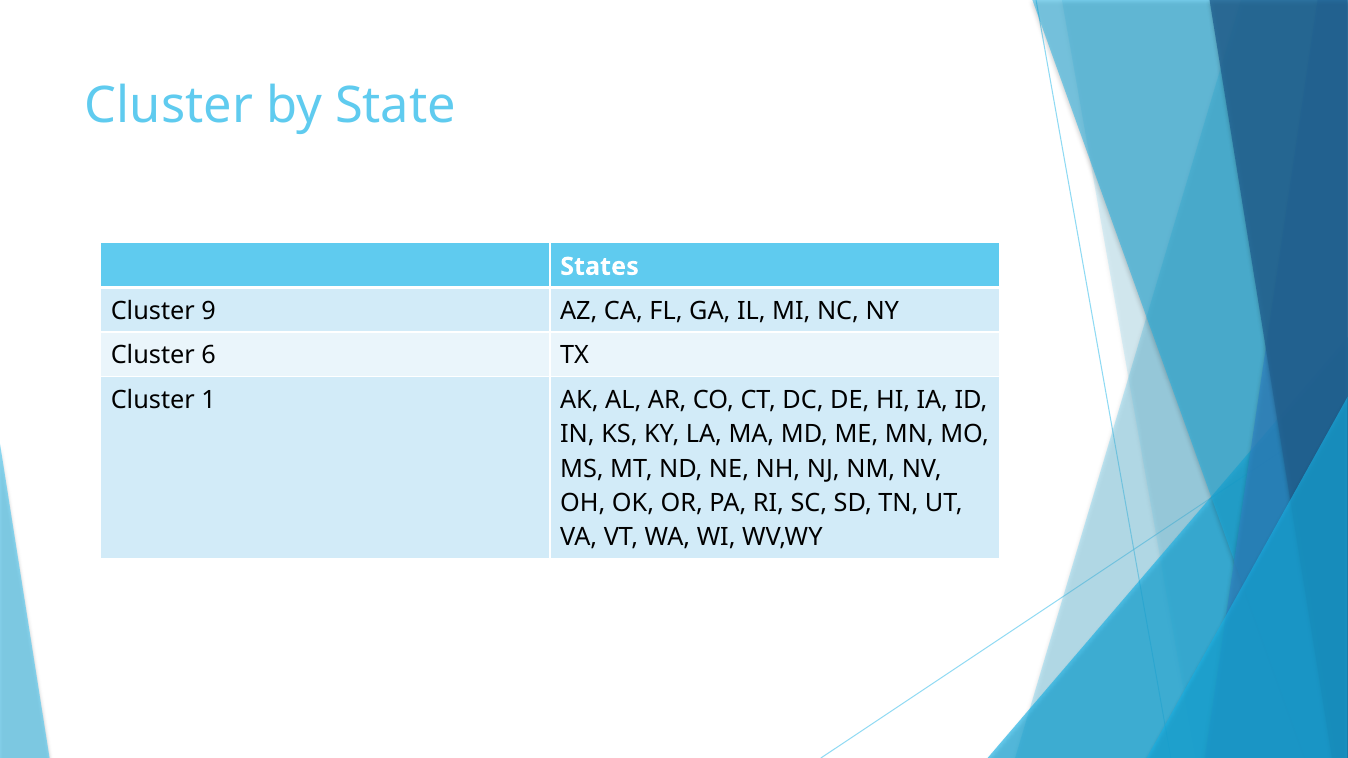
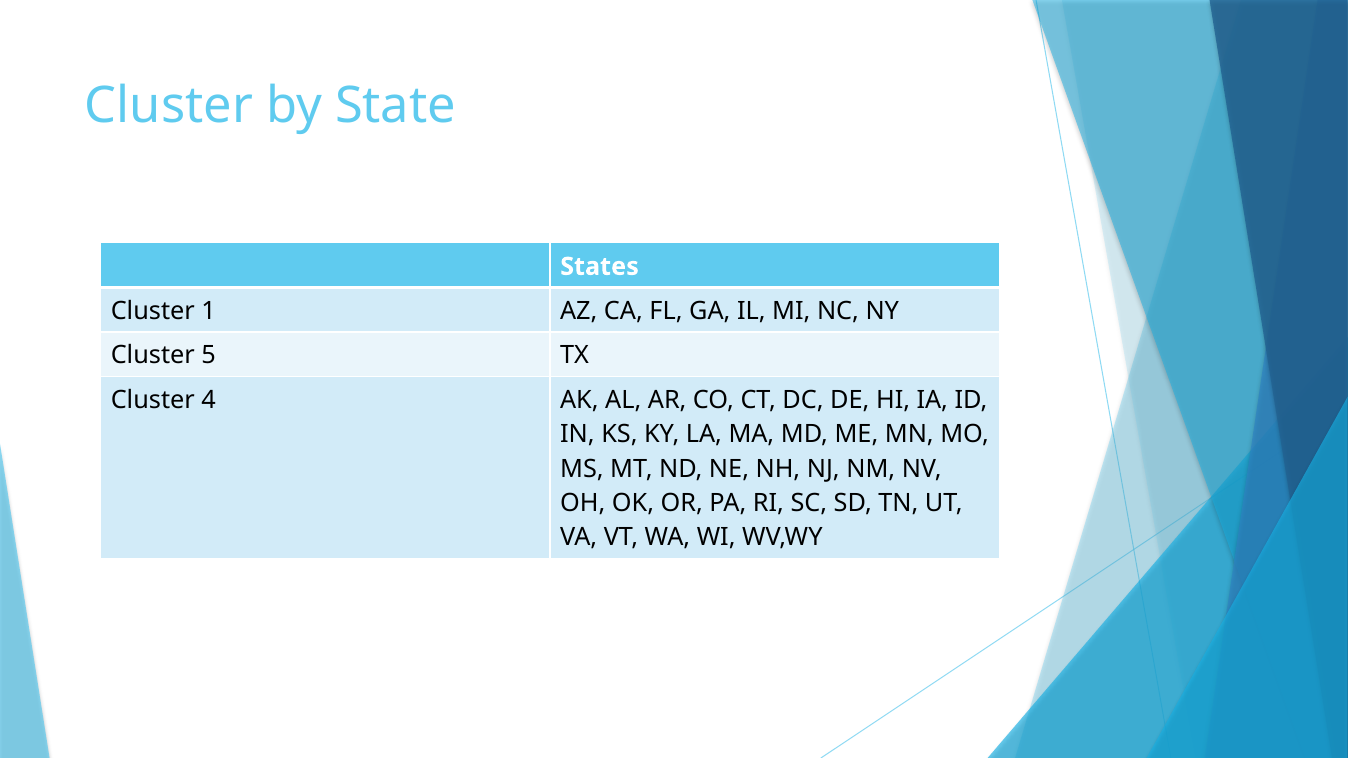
9: 9 -> 1
6: 6 -> 5
1: 1 -> 4
